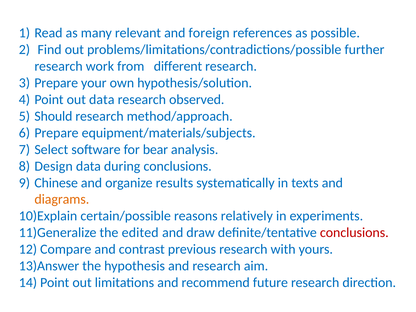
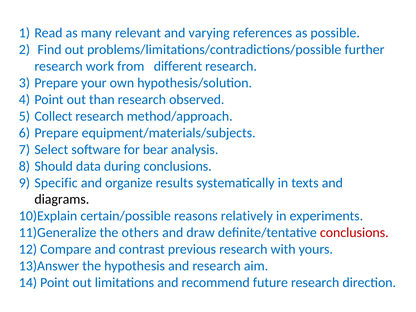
foreign: foreign -> varying
out data: data -> than
Should: Should -> Collect
Design: Design -> Should
Chinese: Chinese -> Specific
diagrams colour: orange -> black
edited: edited -> others
